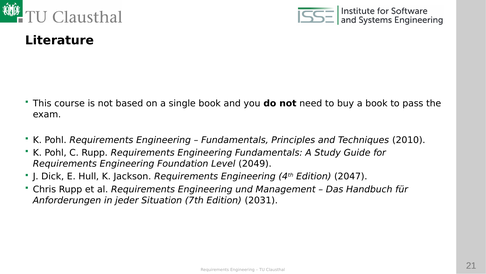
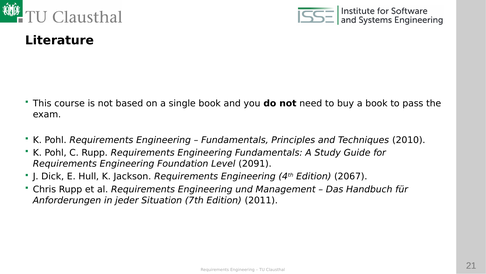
2049: 2049 -> 2091
2047: 2047 -> 2067
2031: 2031 -> 2011
